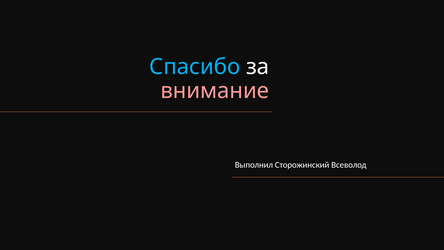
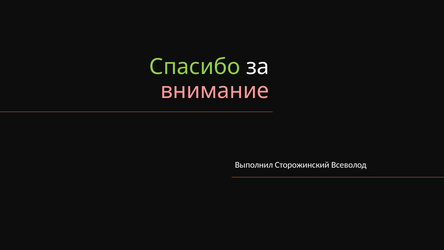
Спасибо colour: light blue -> light green
